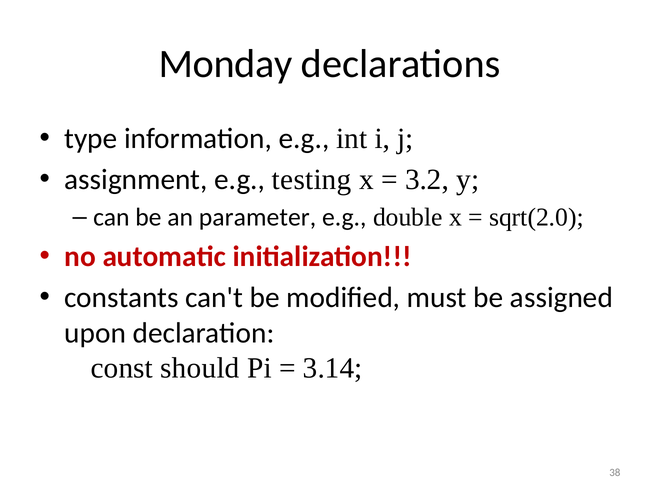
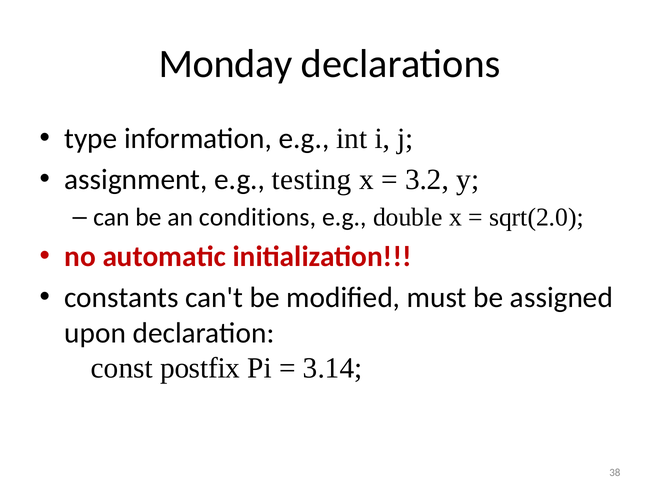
parameter: parameter -> conditions
should: should -> postfix
